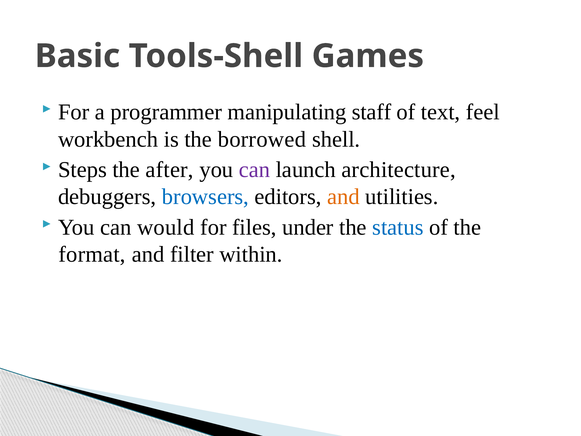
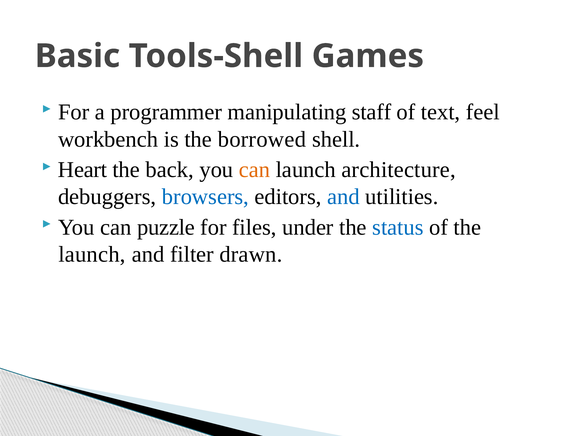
Steps: Steps -> Heart
after: after -> back
can at (255, 170) colour: purple -> orange
and at (343, 197) colour: orange -> blue
would: would -> puzzle
format at (92, 254): format -> launch
within: within -> drawn
